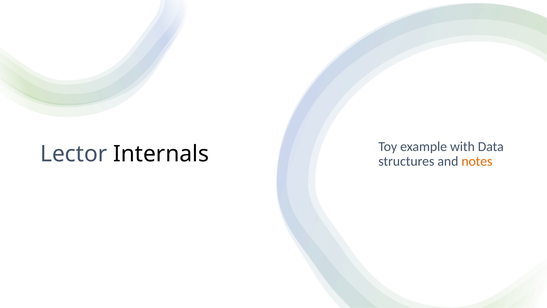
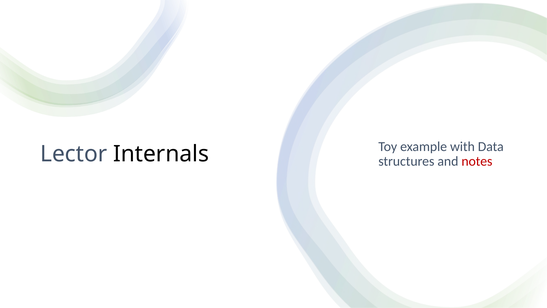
notes colour: orange -> red
